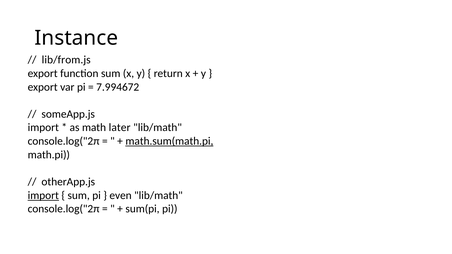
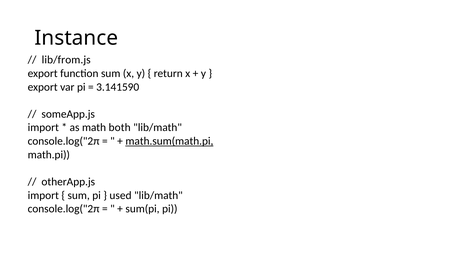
7.994672: 7.994672 -> 3.141590
later: later -> both
import at (43, 196) underline: present -> none
even: even -> used
